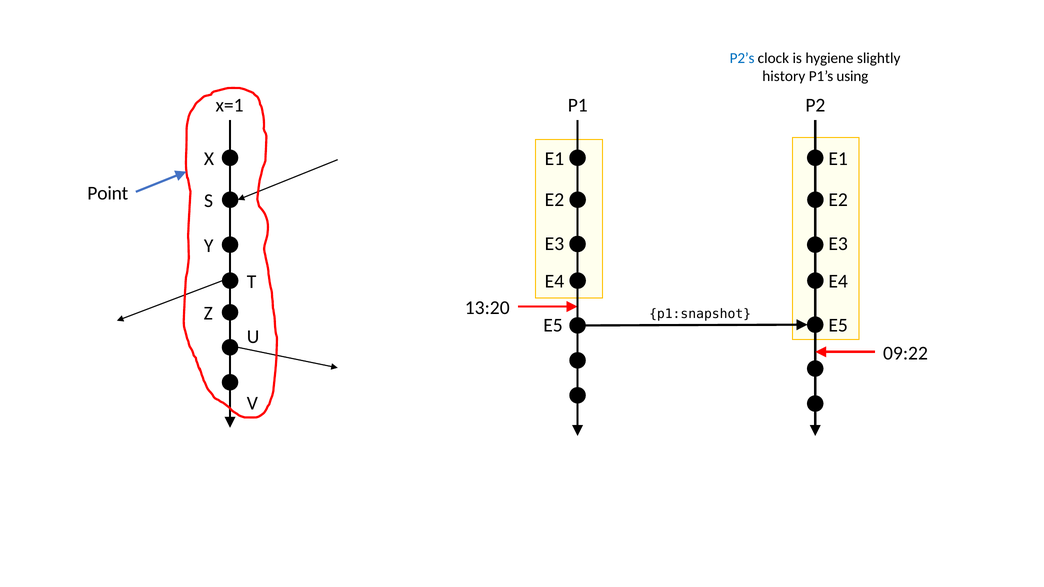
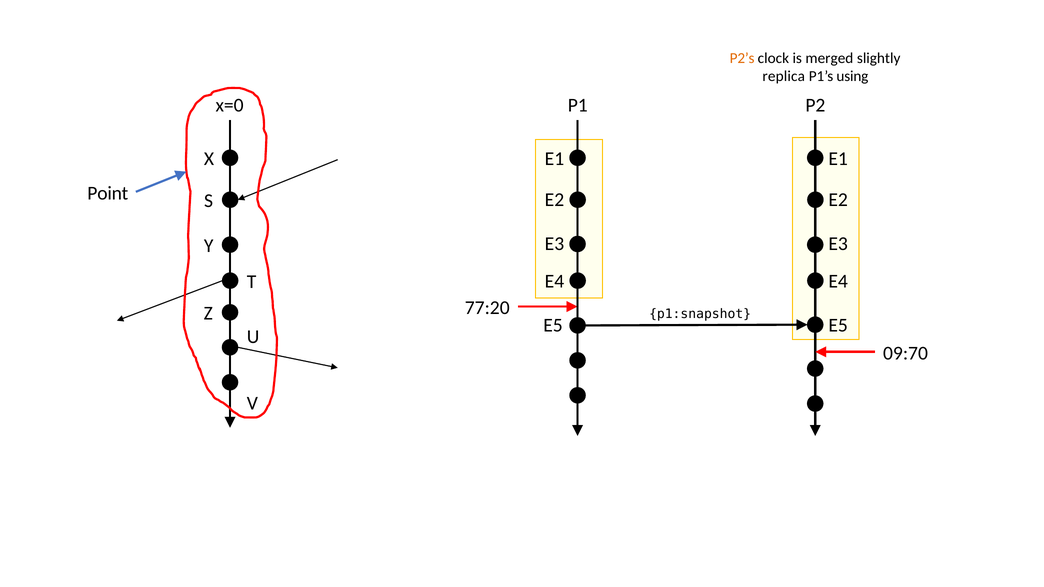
P2’s colour: blue -> orange
hygiene: hygiene -> merged
history: history -> replica
x=1: x=1 -> x=0
13:20: 13:20 -> 77:20
09:22: 09:22 -> 09:70
